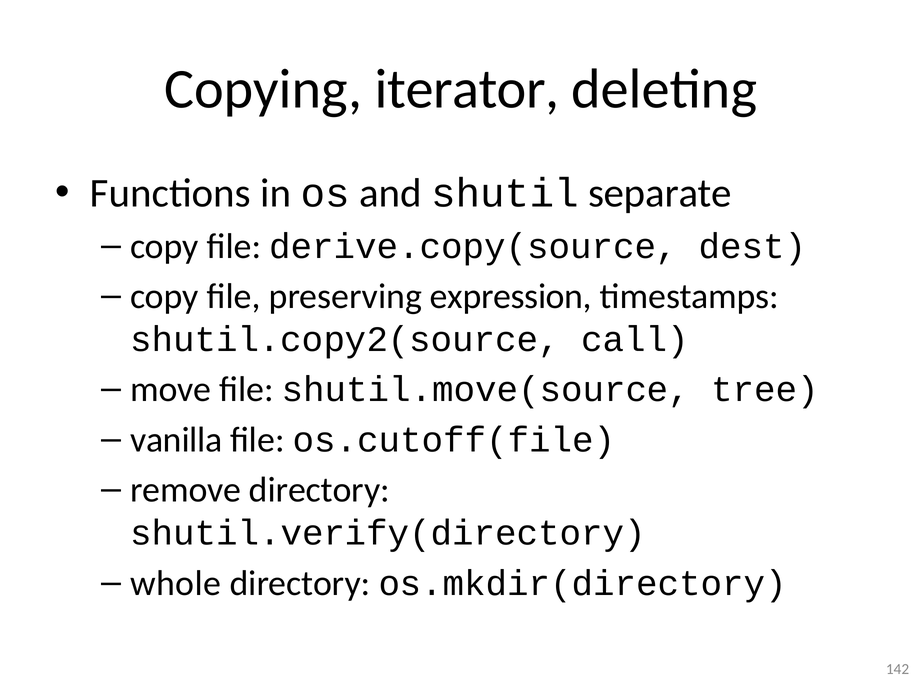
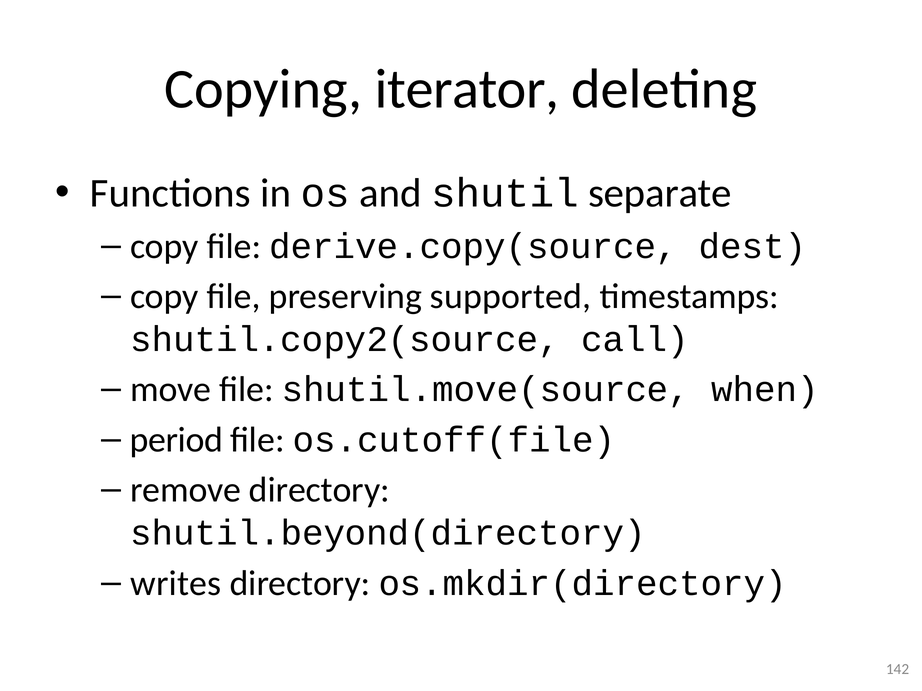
expression: expression -> supported
tree: tree -> when
vanilla: vanilla -> period
shutil.verify(directory: shutil.verify(directory -> shutil.beyond(directory
whole: whole -> writes
